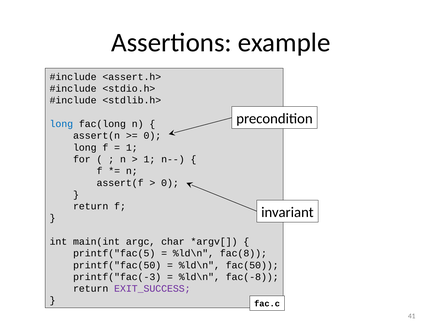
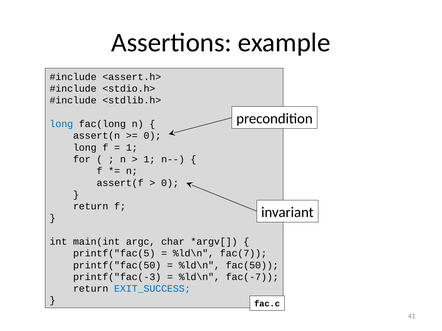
fac(8: fac(8 -> fac(7
fac(-8: fac(-8 -> fac(-7
EXIT_SUCCESS colour: purple -> blue
